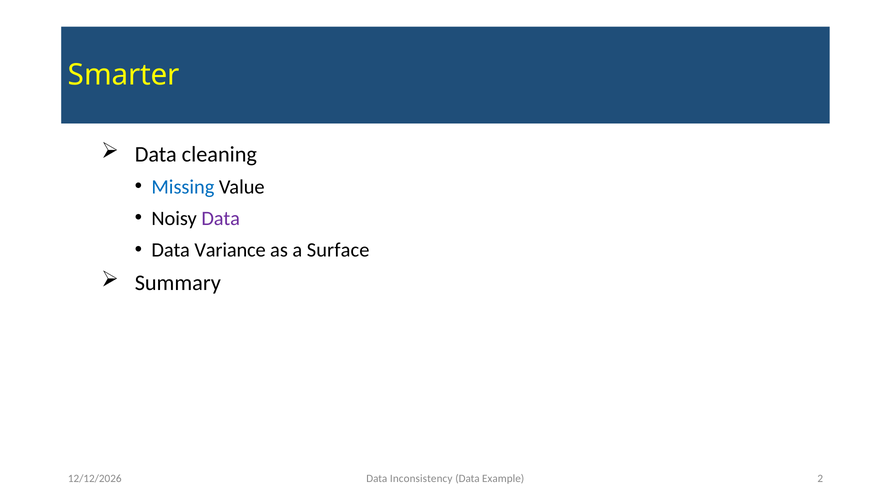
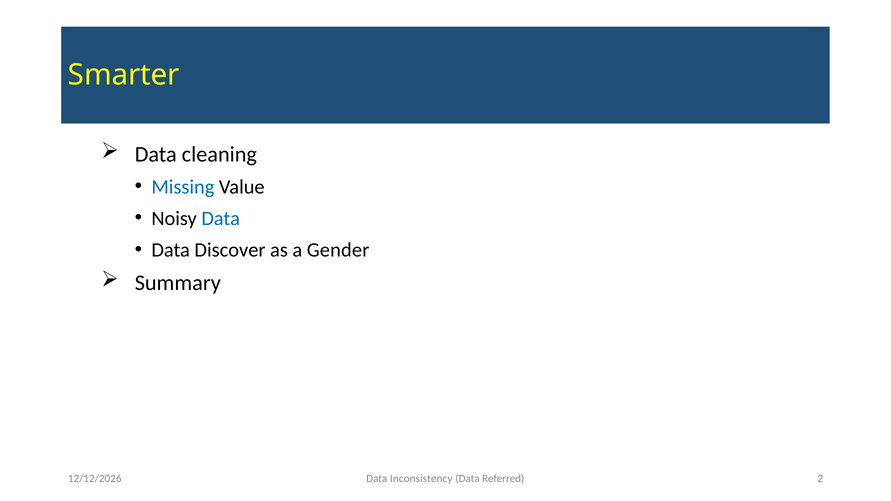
Data at (221, 218) colour: purple -> blue
Variance: Variance -> Discover
Surface: Surface -> Gender
Example: Example -> Referred
